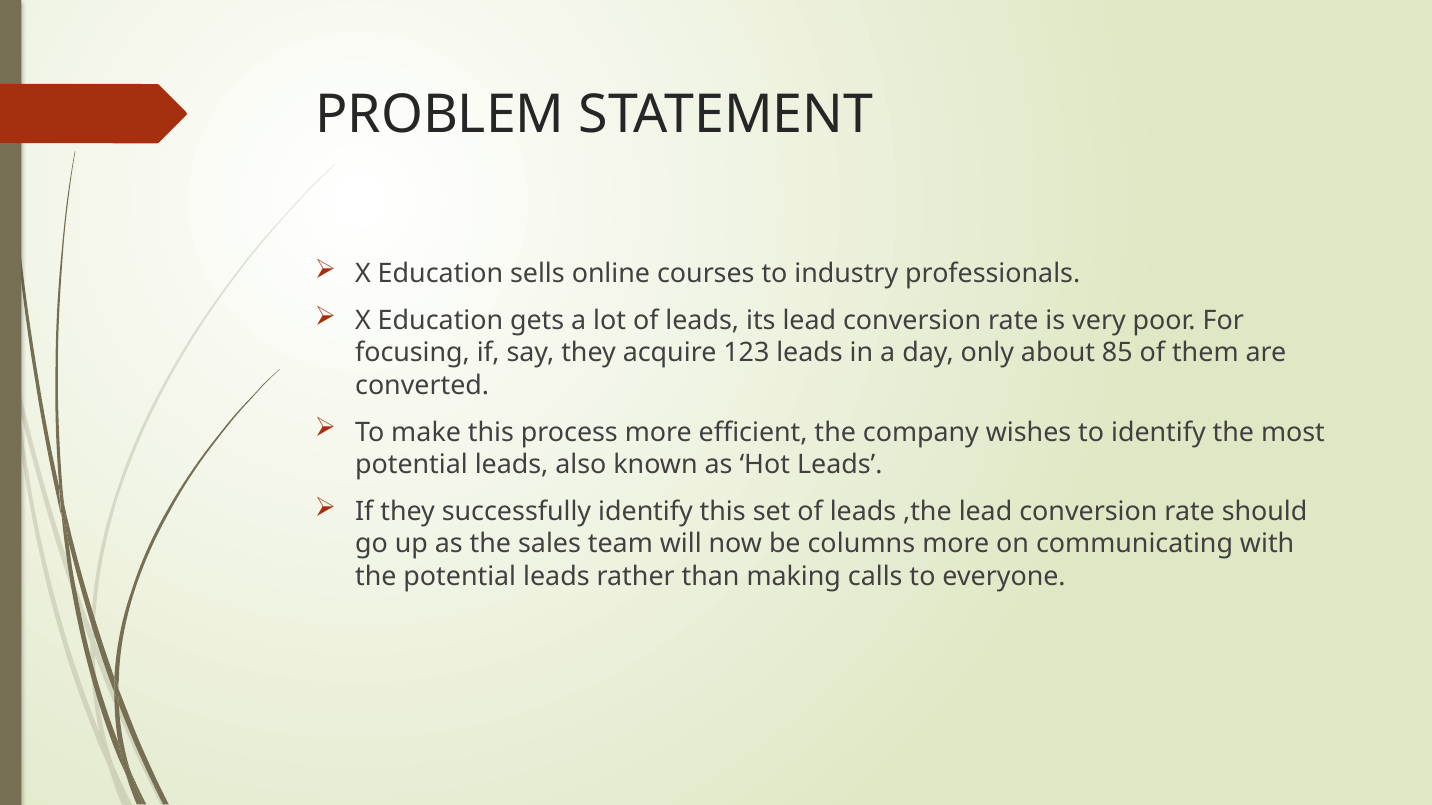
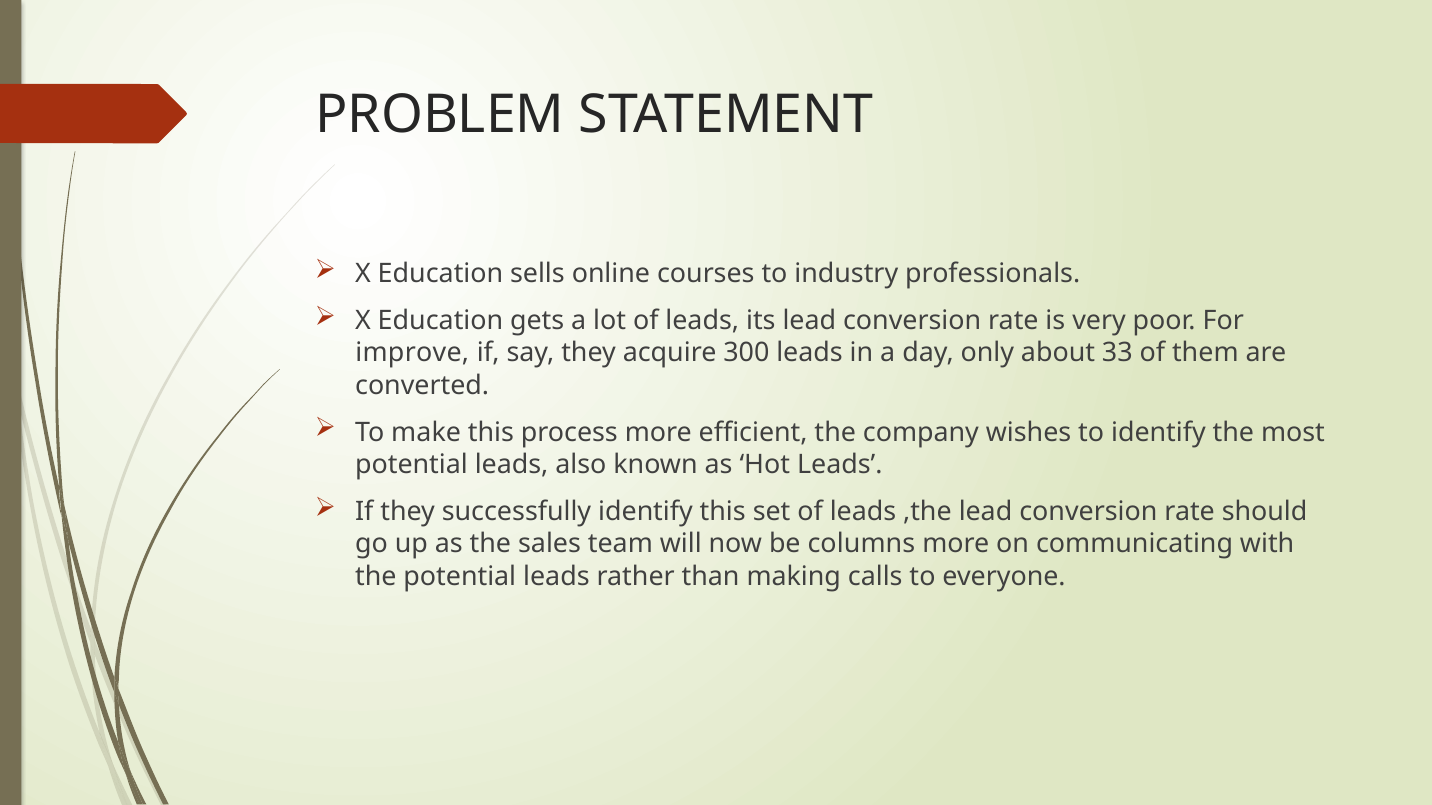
focusing: focusing -> improve
123: 123 -> 300
85: 85 -> 33
